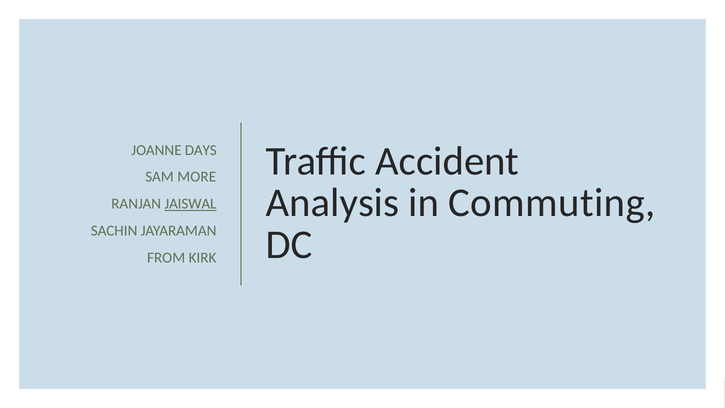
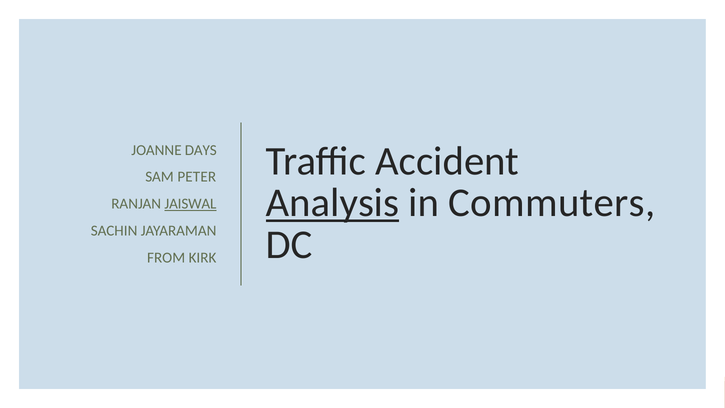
MORE: MORE -> PETER
Analysis underline: none -> present
Commuting: Commuting -> Commuters
